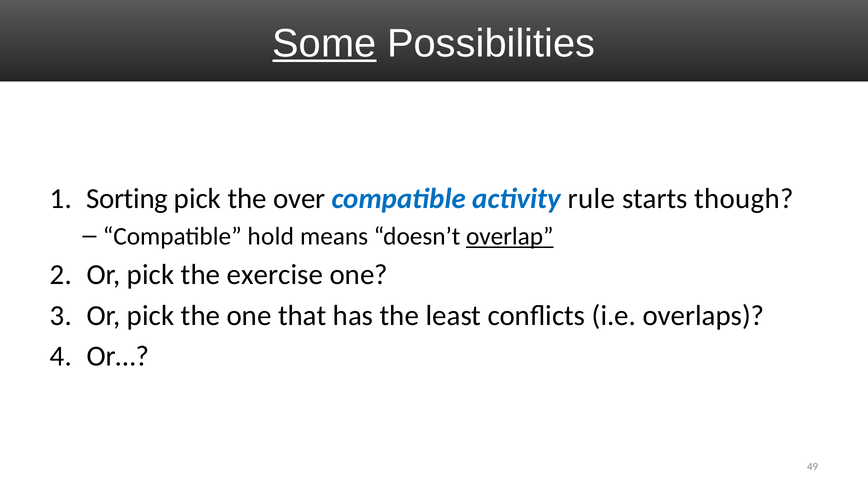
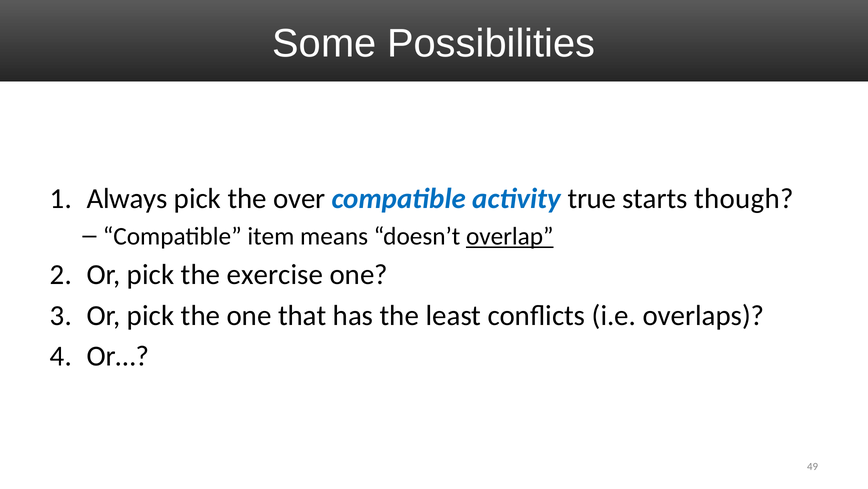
Some underline: present -> none
Sorting: Sorting -> Always
rule: rule -> true
hold: hold -> item
